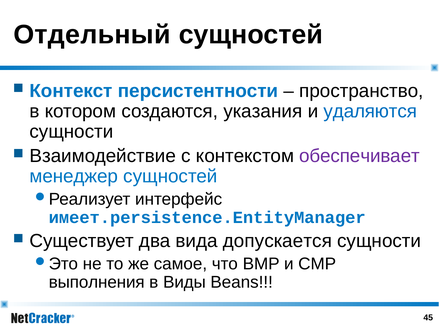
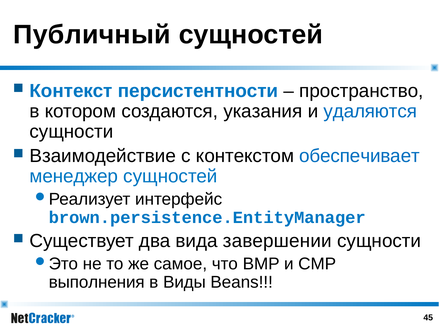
Отдельный: Отдельный -> Публичный
обеспечивает colour: purple -> blue
имеет.persistence.EntityManager: имеет.persistence.EntityManager -> brown.persistence.EntityManager
допускается: допускается -> завершении
